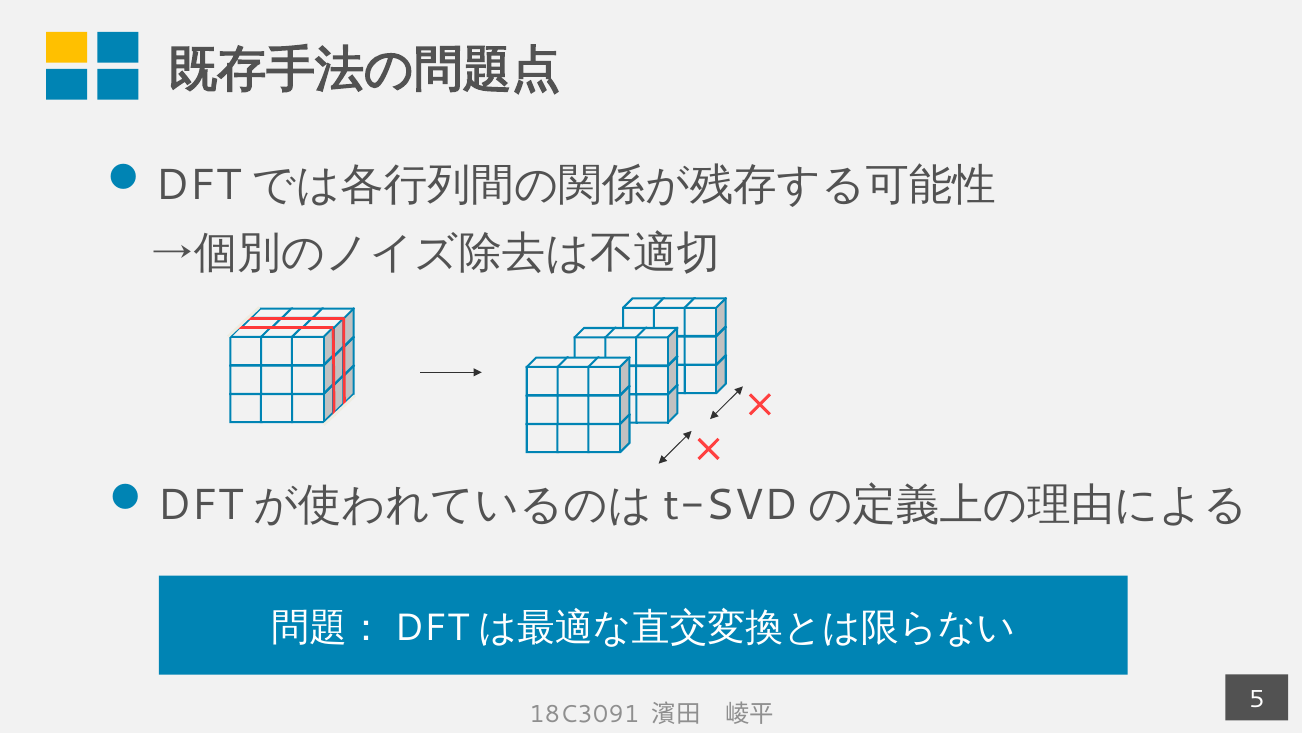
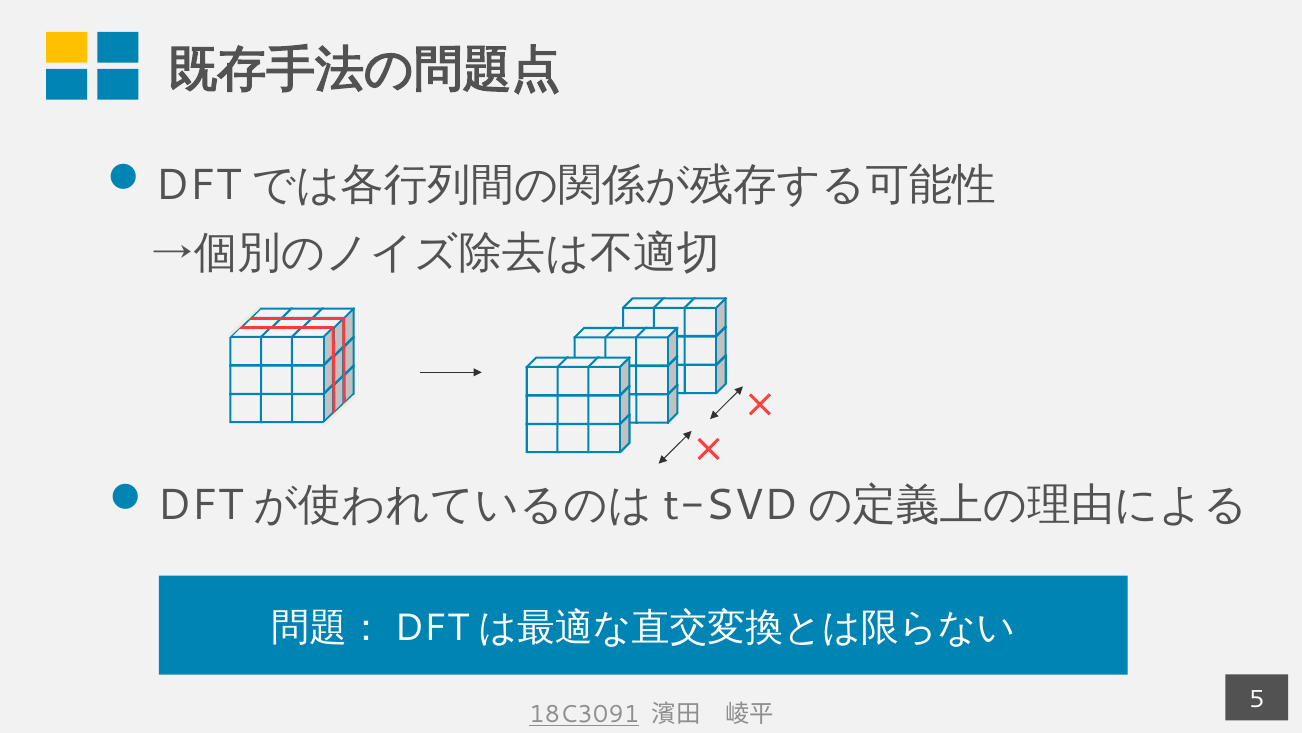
18C3091 underline: none -> present
